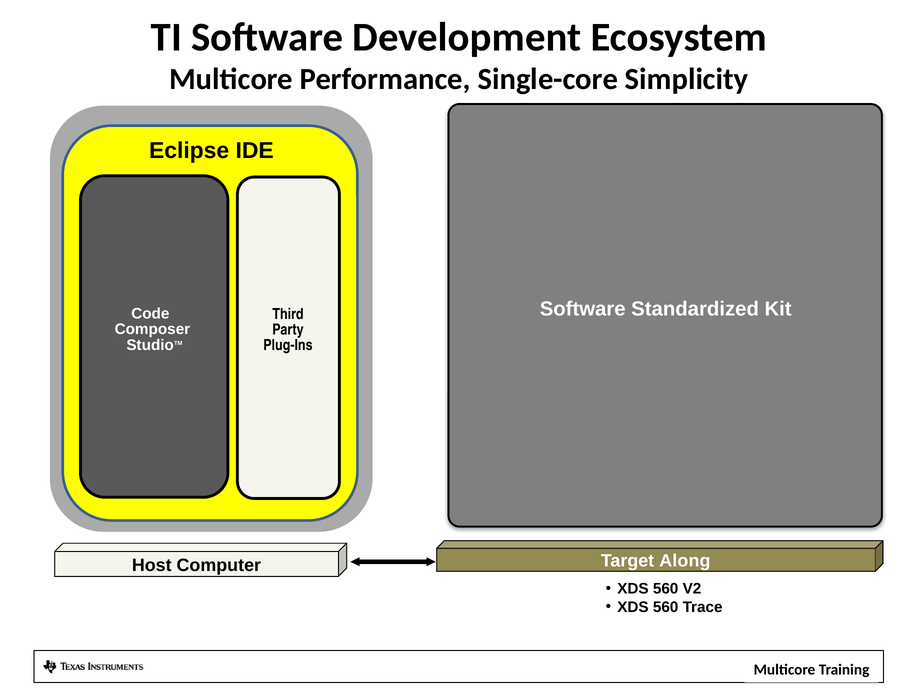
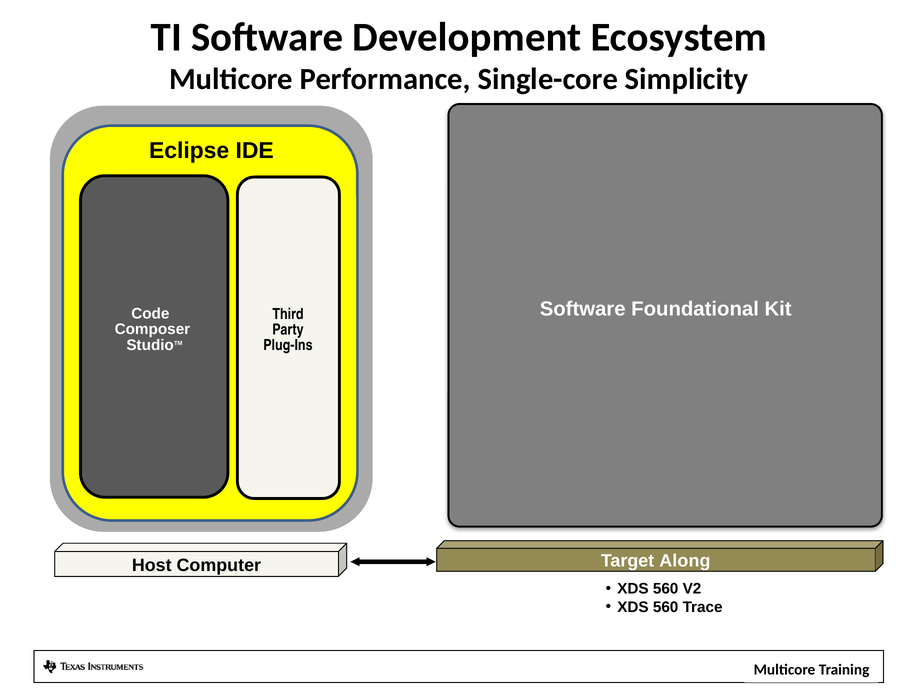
Standardized: Standardized -> Foundational
